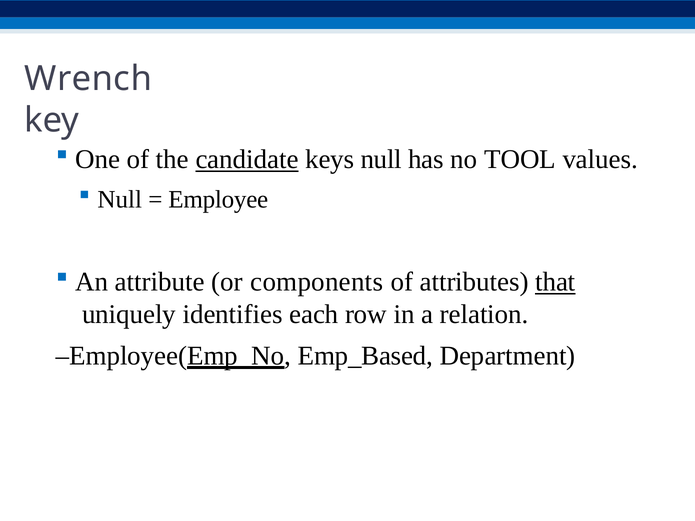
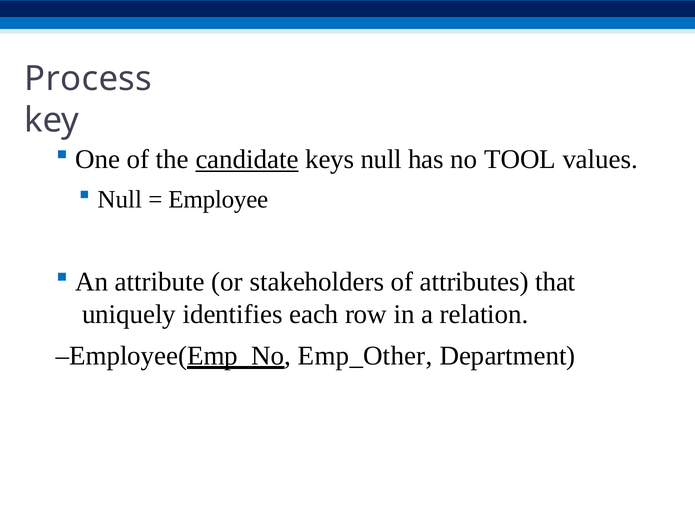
Wrench: Wrench -> Process
components: components -> stakeholders
that underline: present -> none
Emp_Based: Emp_Based -> Emp_Other
